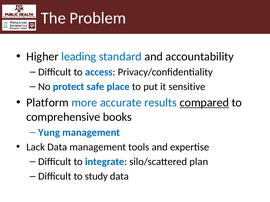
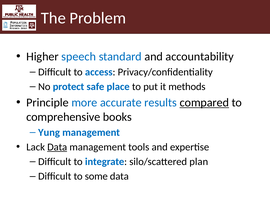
leading: leading -> speech
sensitive: sensitive -> methods
Platform: Platform -> Principle
Data at (57, 147) underline: none -> present
study: study -> some
